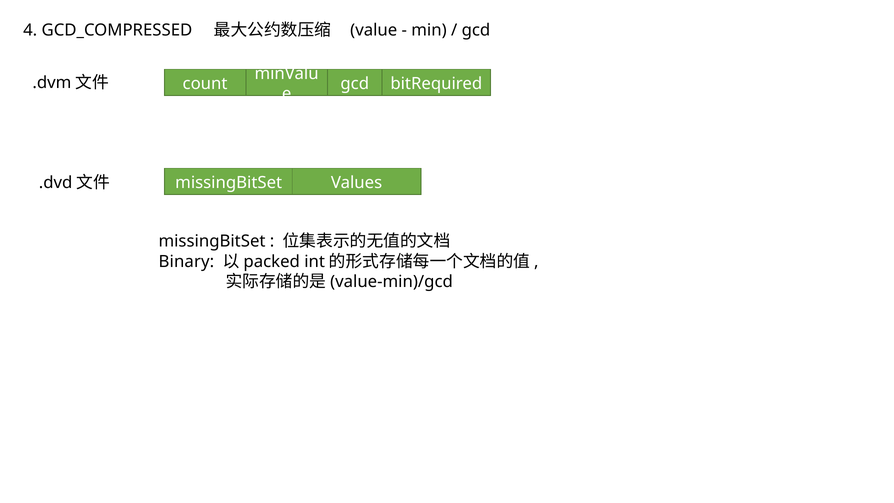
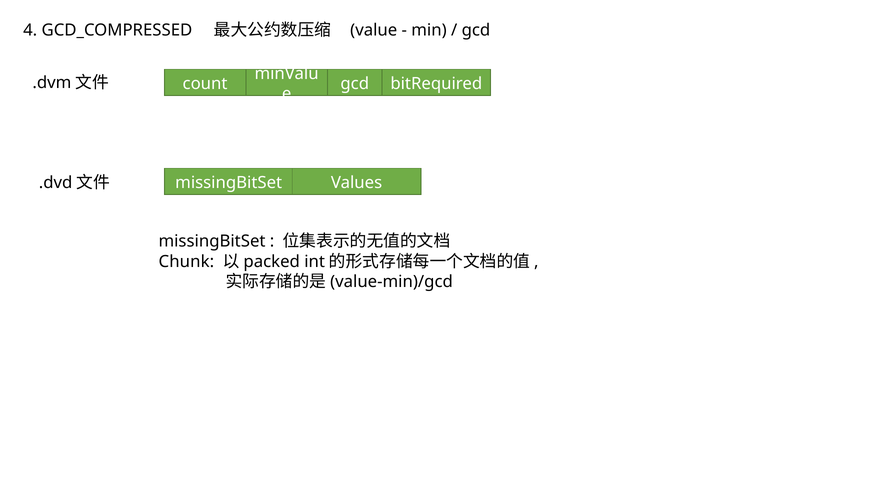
Binary: Binary -> Chunk
